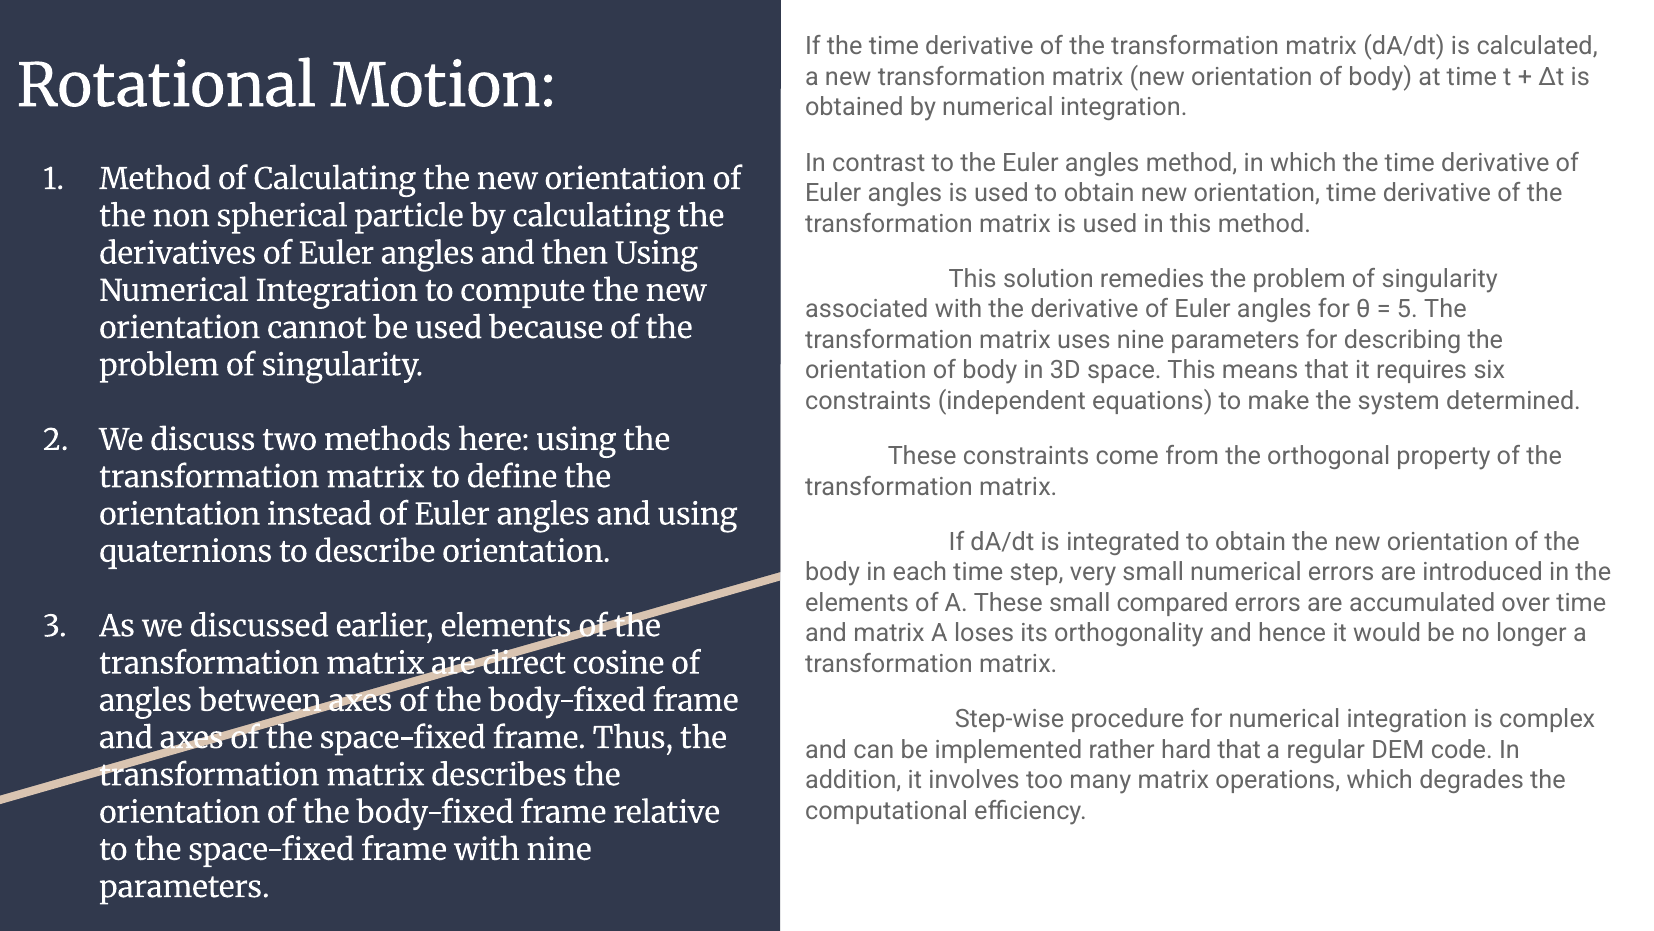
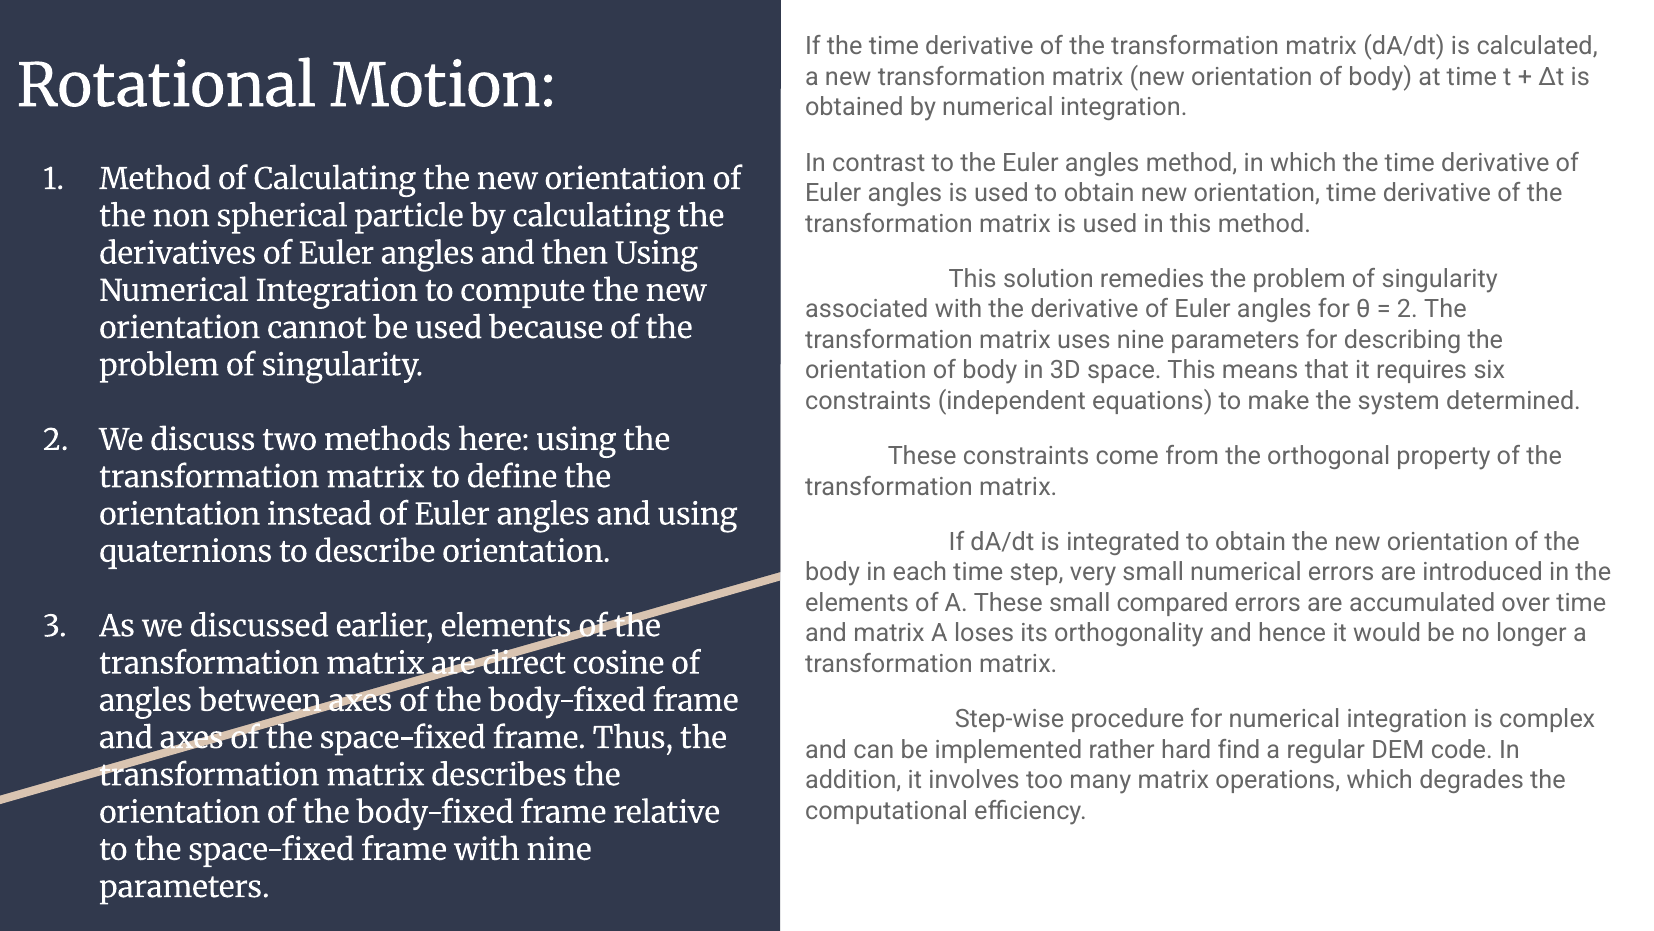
5 at (1407, 309): 5 -> 2
hard that: that -> find
